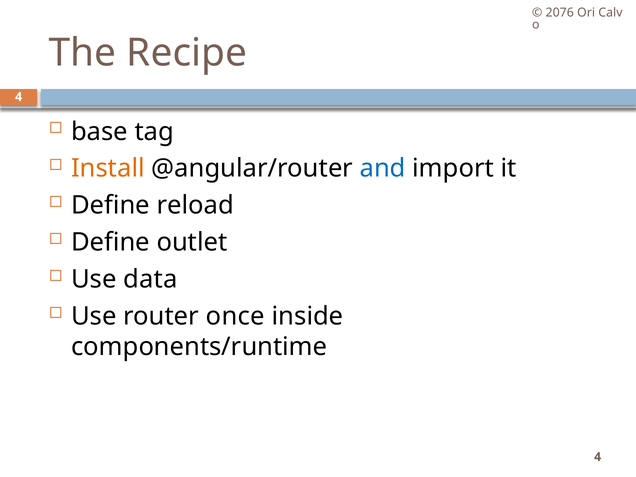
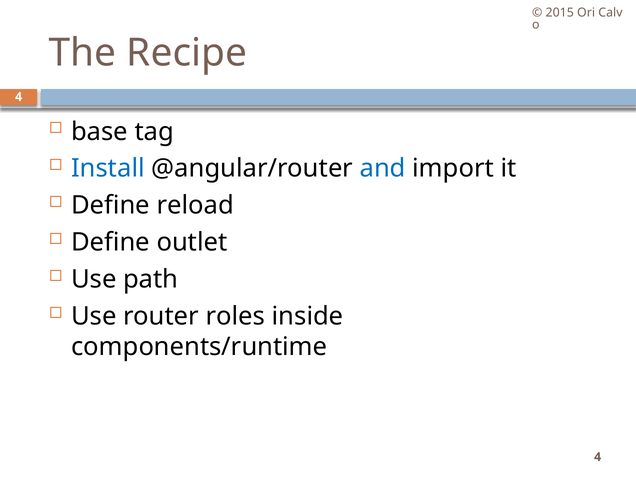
2076: 2076 -> 2015
Install colour: orange -> blue
data: data -> path
once: once -> roles
